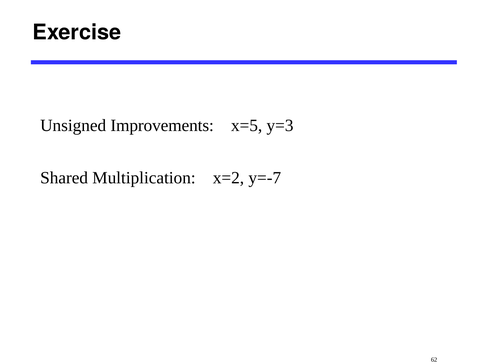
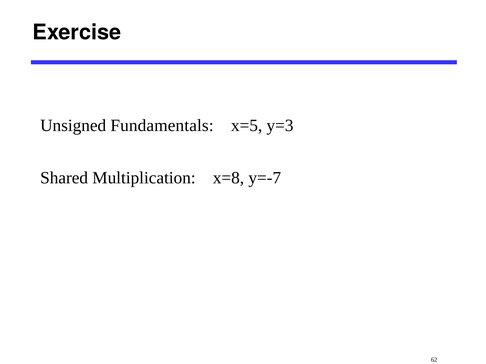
Improvements: Improvements -> Fundamentals
x=2: x=2 -> x=8
